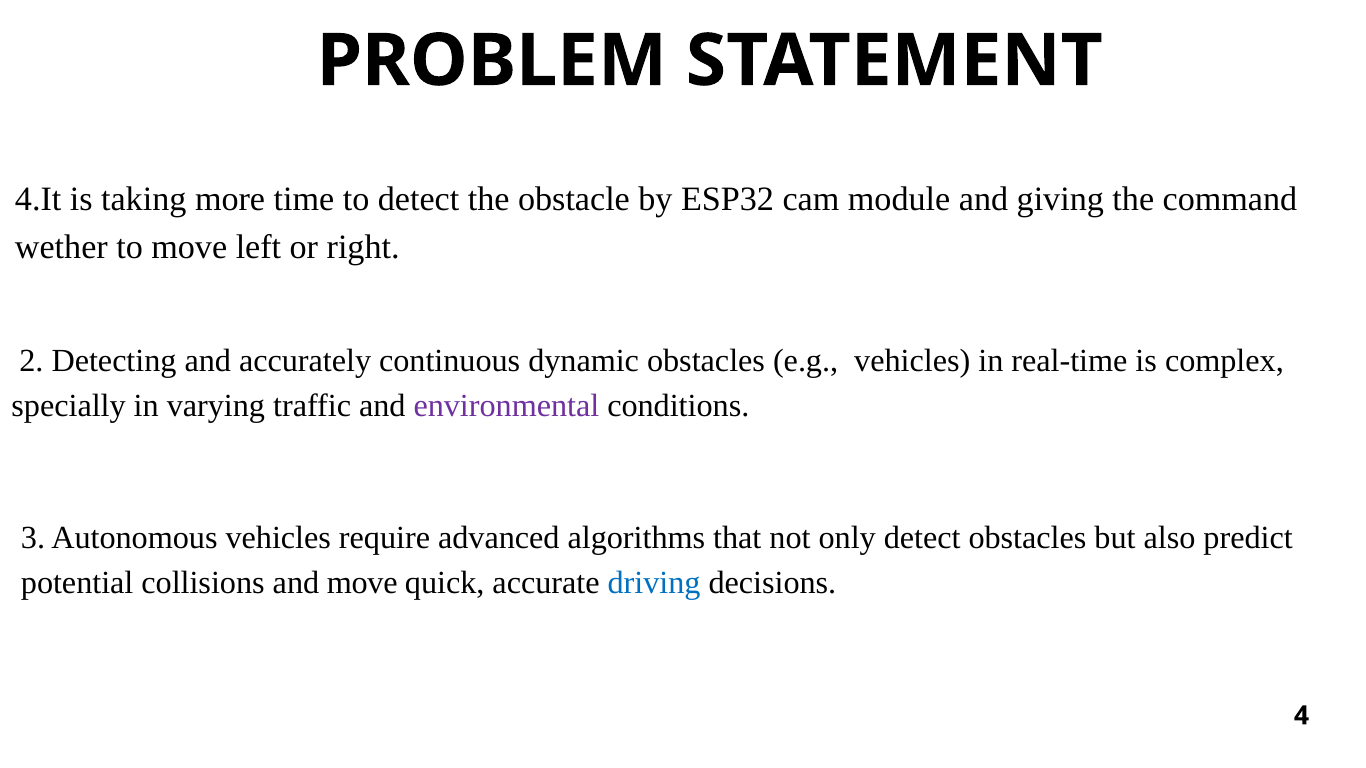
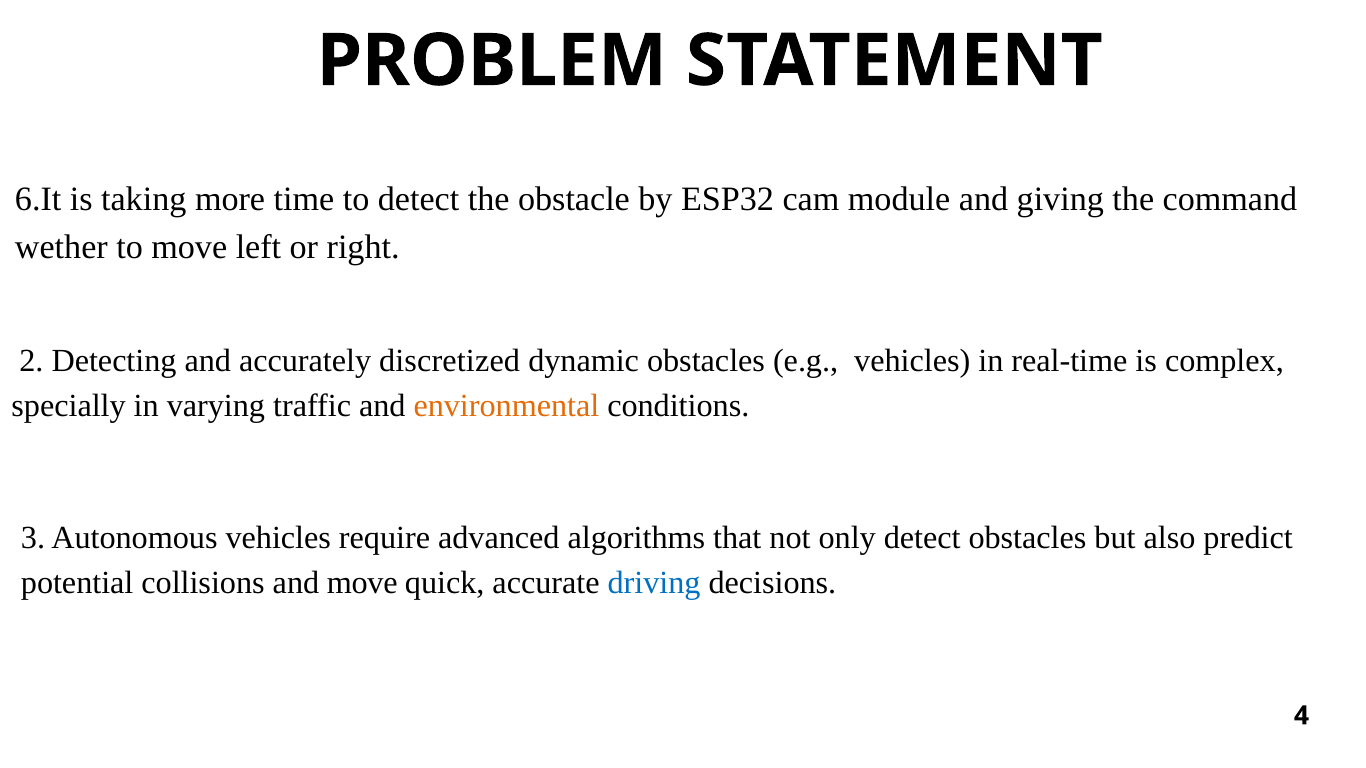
4.It: 4.It -> 6.It
continuous: continuous -> discretized
environmental colour: purple -> orange
